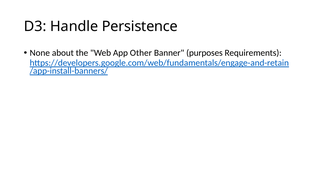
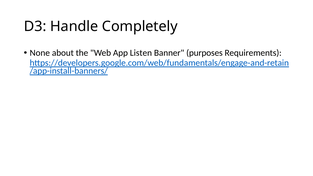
Persistence: Persistence -> Completely
Other: Other -> Listen
